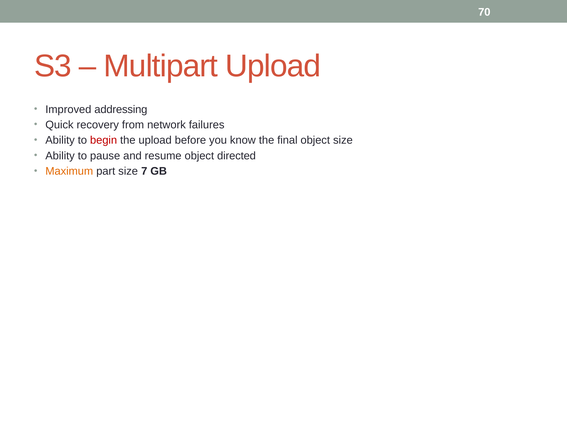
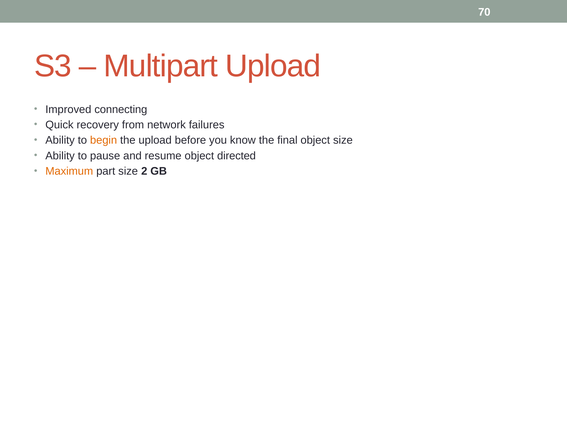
addressing: addressing -> connecting
begin colour: red -> orange
7: 7 -> 2
